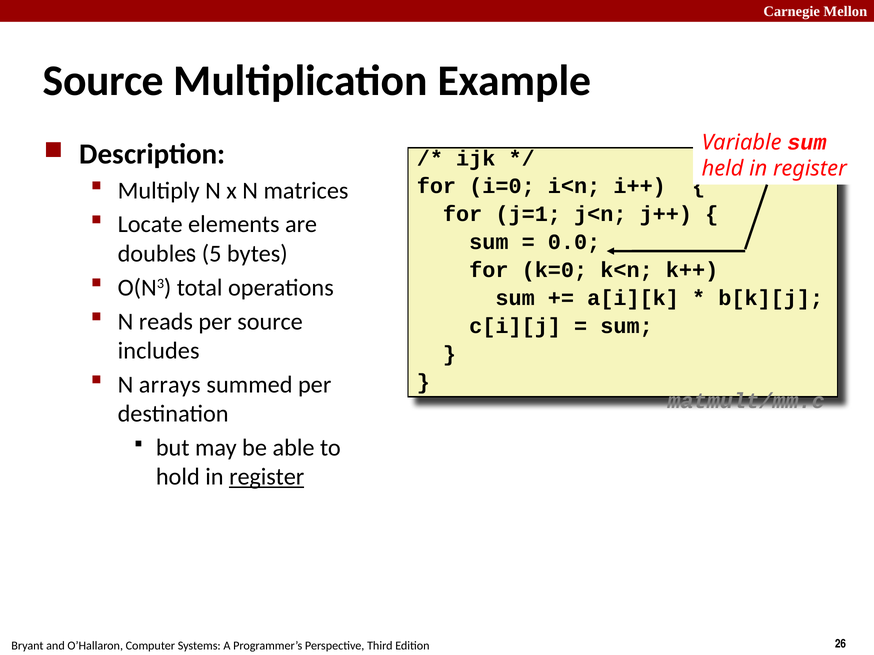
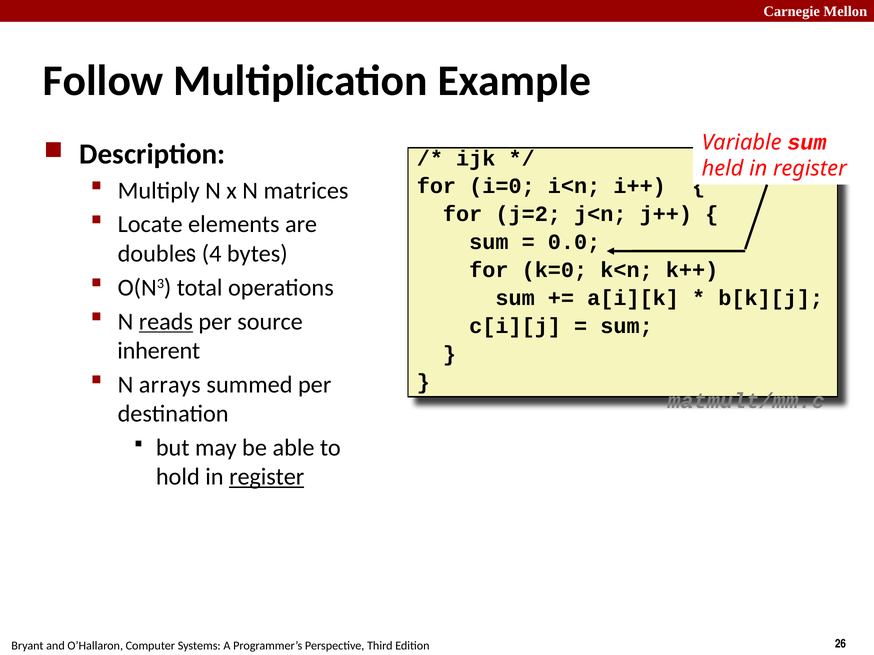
Source at (103, 81): Source -> Follow
j=1: j=1 -> j=2
5: 5 -> 4
reads underline: none -> present
includes: includes -> inherent
